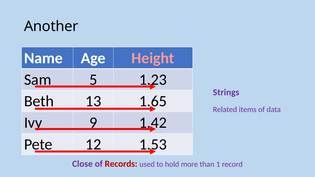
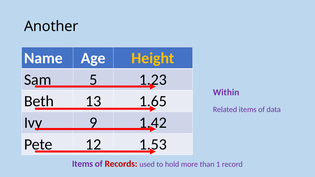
Height colour: pink -> yellow
Strings: Strings -> Within
Close at (82, 164): Close -> Items
